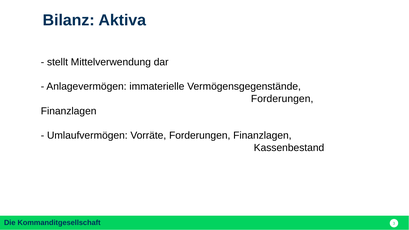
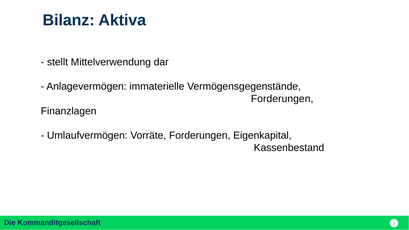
Vorräte Forderungen Finanzlagen: Finanzlagen -> Eigenkapital
